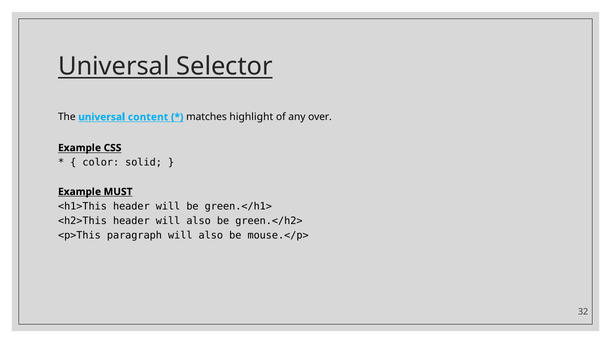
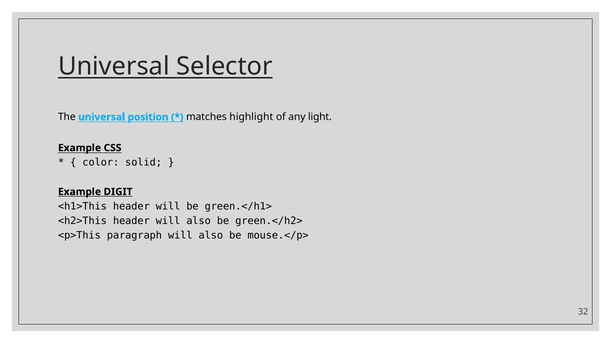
content: content -> position
over: over -> light
MUST: MUST -> DIGIT
